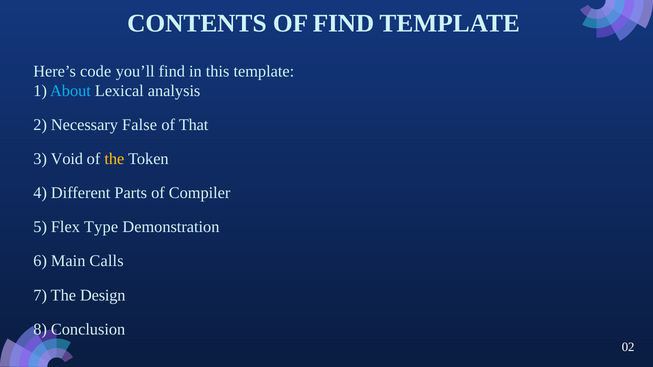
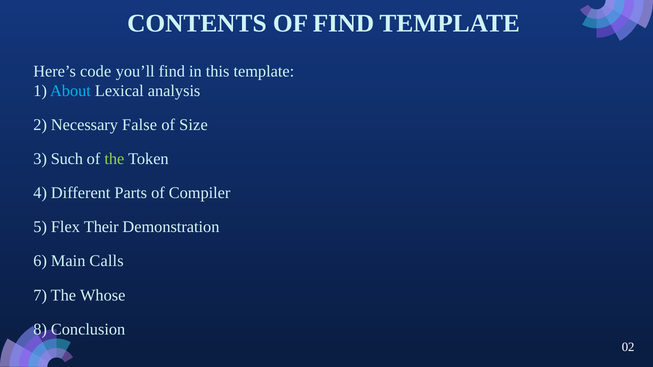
That: That -> Size
Void: Void -> Such
the at (114, 159) colour: yellow -> light green
Type: Type -> Their
Design: Design -> Whose
